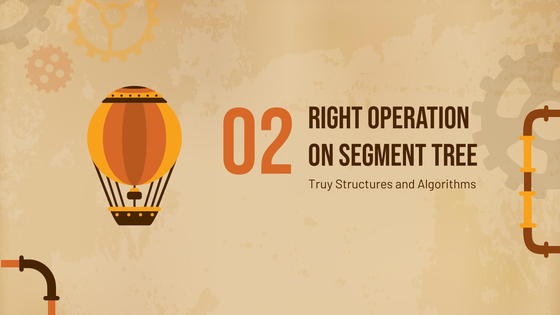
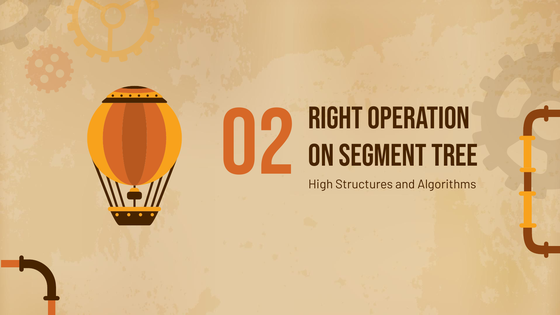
Truy: Truy -> High
